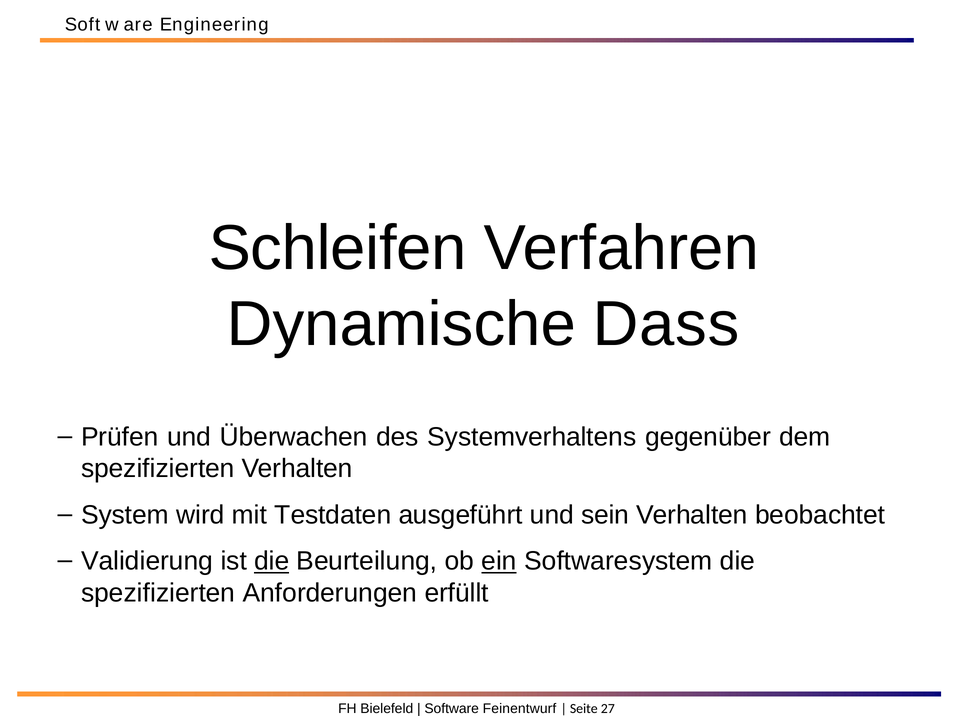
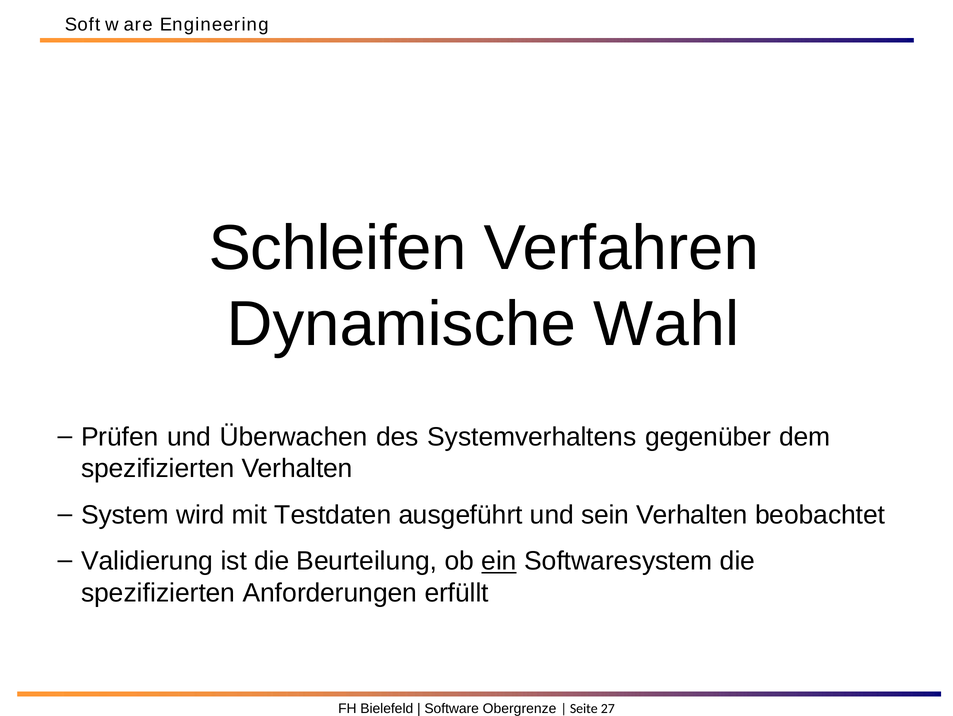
Dass: Dass -> Wahl
die at (272, 561) underline: present -> none
Feinentwurf: Feinentwurf -> Obergrenze
